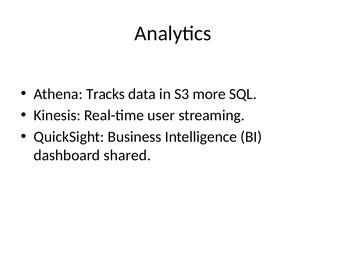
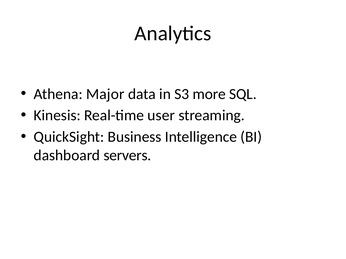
Tracks: Tracks -> Major
shared: shared -> servers
